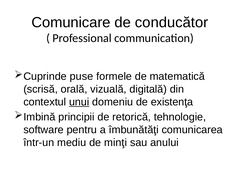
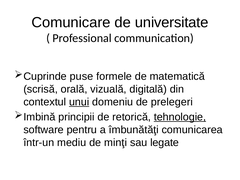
conducător: conducător -> universitate
existenţa: existenţa -> prelegeri
tehnologie underline: none -> present
anului: anului -> legate
